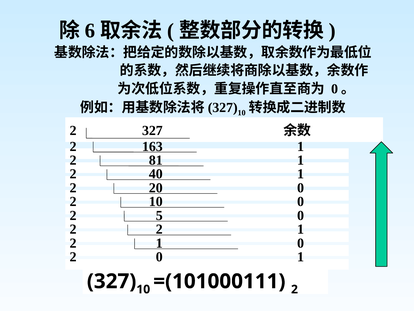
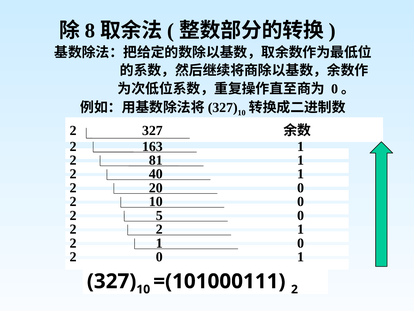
6: 6 -> 8
